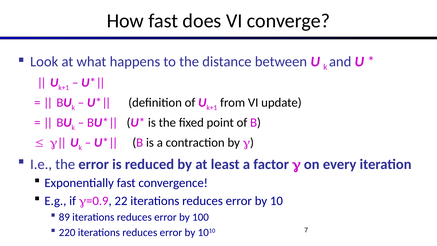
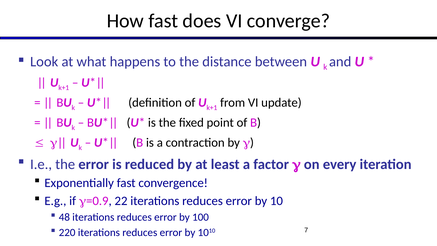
89: 89 -> 48
